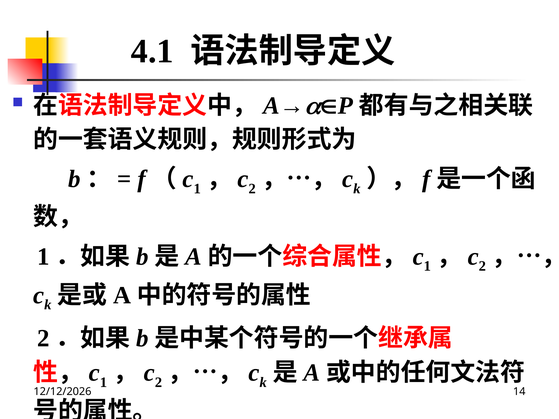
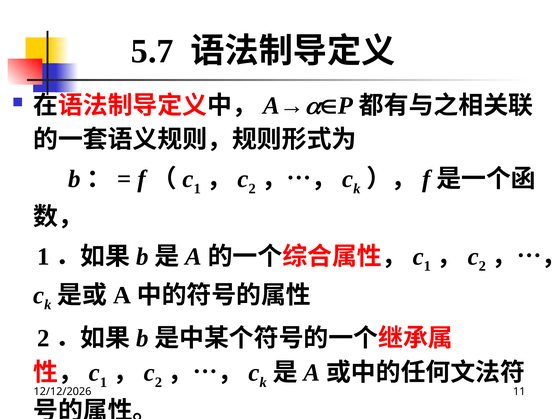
4.1: 4.1 -> 5.7
14: 14 -> 11
